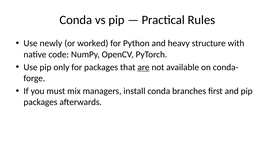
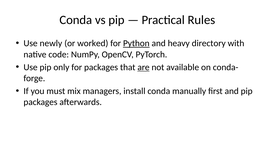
Python underline: none -> present
structure: structure -> directory
branches: branches -> manually
